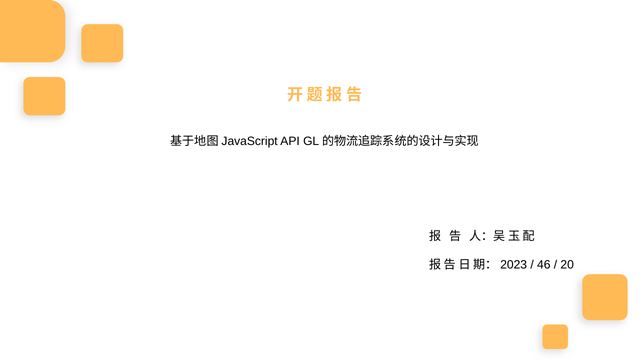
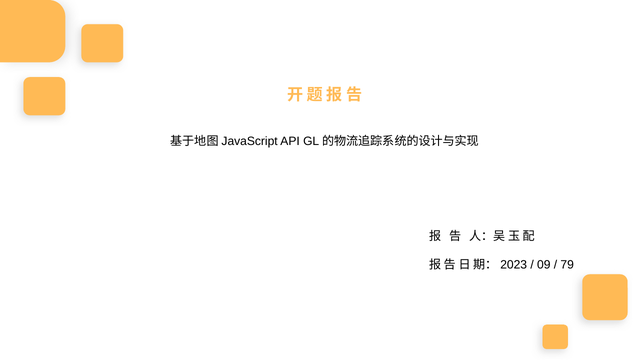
46: 46 -> 09
20: 20 -> 79
